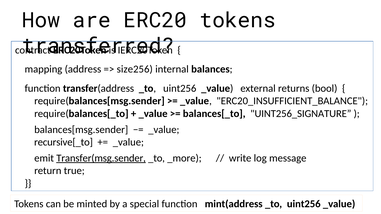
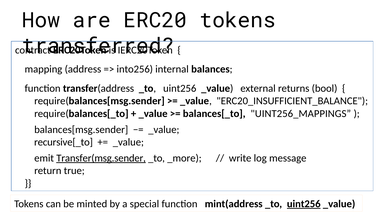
size256: size256 -> into256
UINT256_SIGNATURE: UINT256_SIGNATURE -> UINT256_MAPPINGS
uint256 at (304, 204) underline: none -> present
